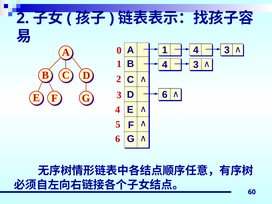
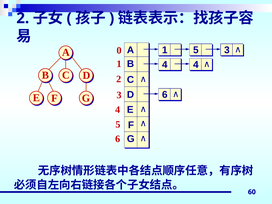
1 4: 4 -> 5
3 at (196, 65): 3 -> 4
